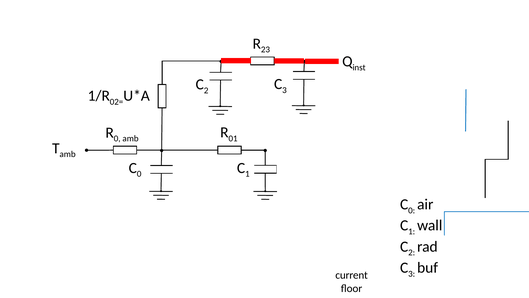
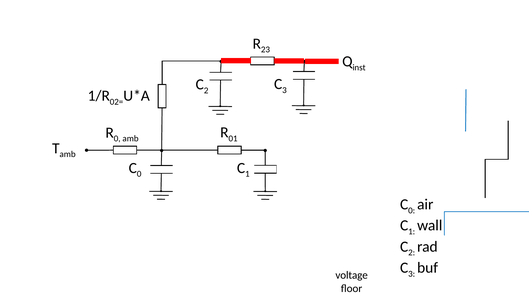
current: current -> voltage
